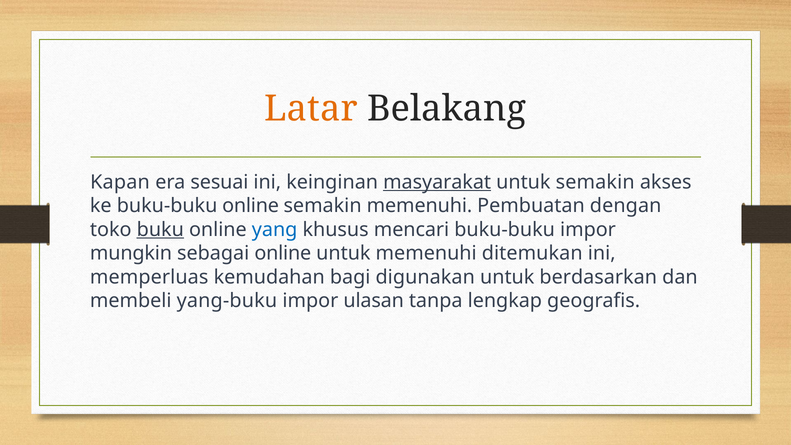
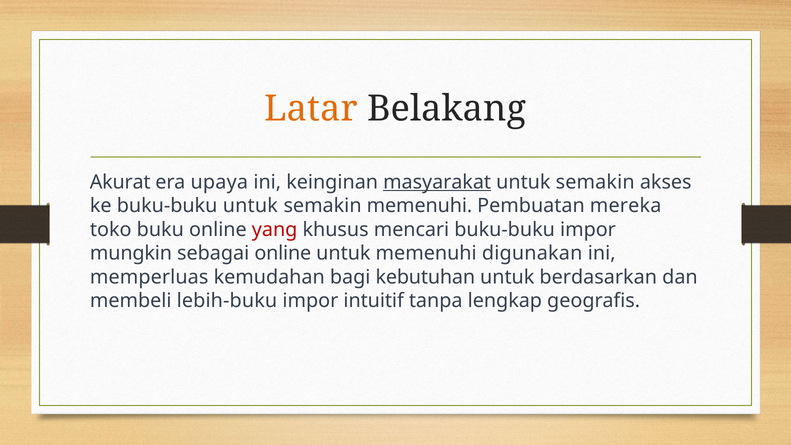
Kapan: Kapan -> Akurat
sesuai: sesuai -> upaya
buku-buku online: online -> untuk
dengan: dengan -> mereka
buku underline: present -> none
yang colour: blue -> red
ditemukan: ditemukan -> digunakan
digunakan: digunakan -> kebutuhan
yang-buku: yang-buku -> lebih-buku
ulasan: ulasan -> intuitif
